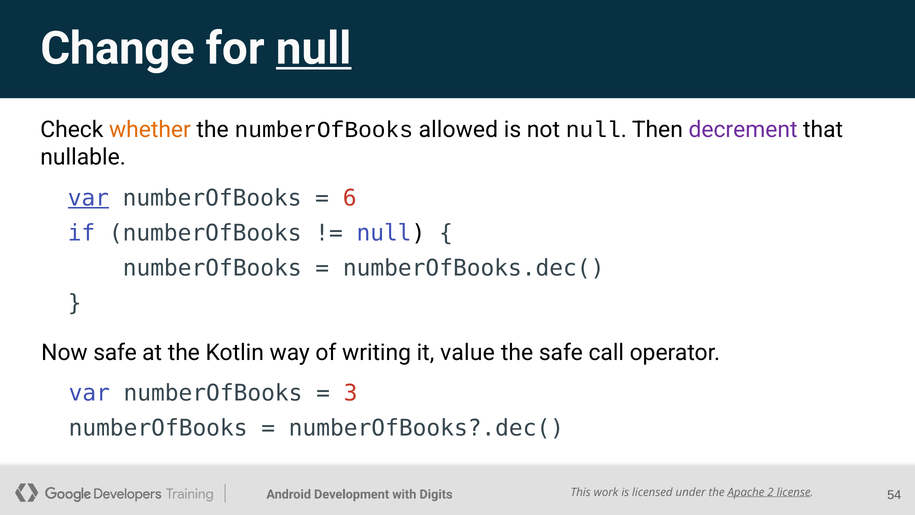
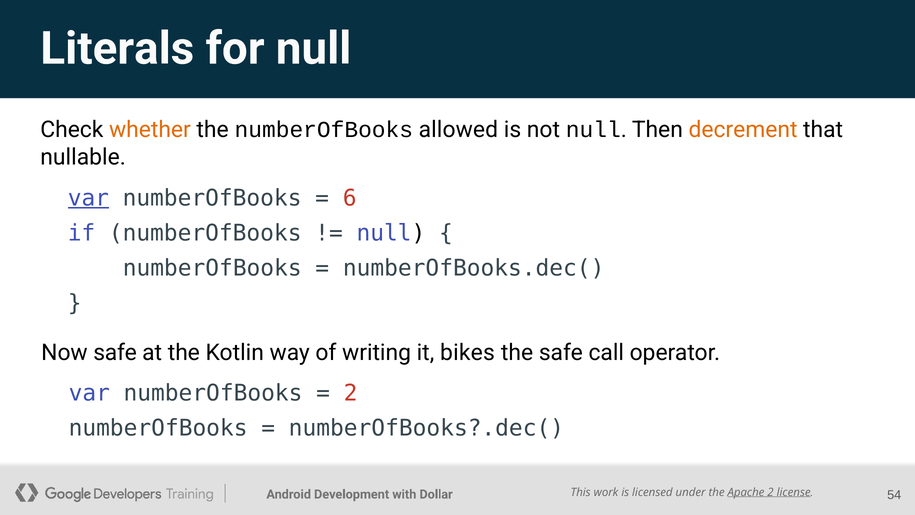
Change: Change -> Literals
null at (314, 49) underline: present -> none
decrement colour: purple -> orange
value: value -> bikes
3 at (351, 393): 3 -> 2
Digits: Digits -> Dollar
